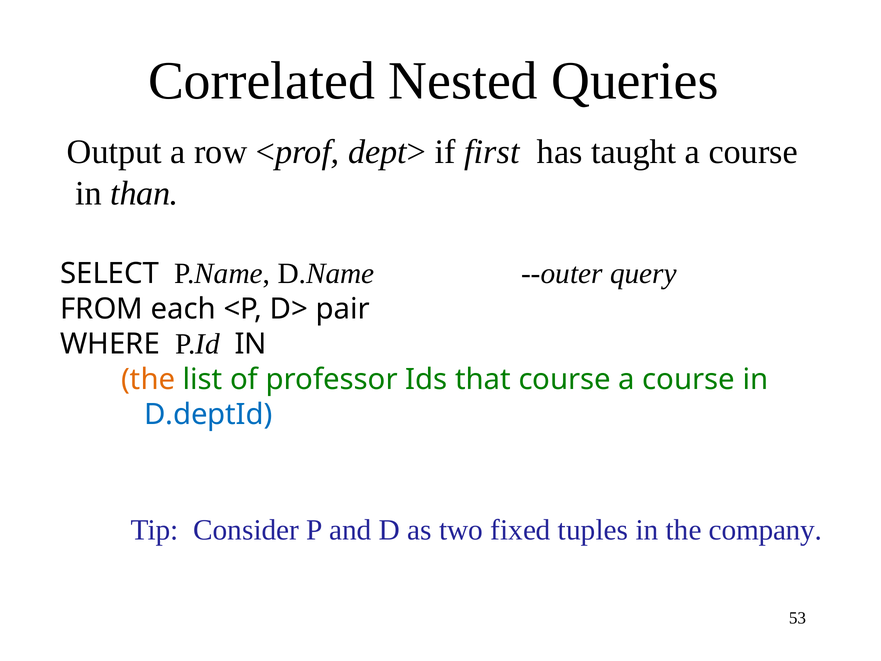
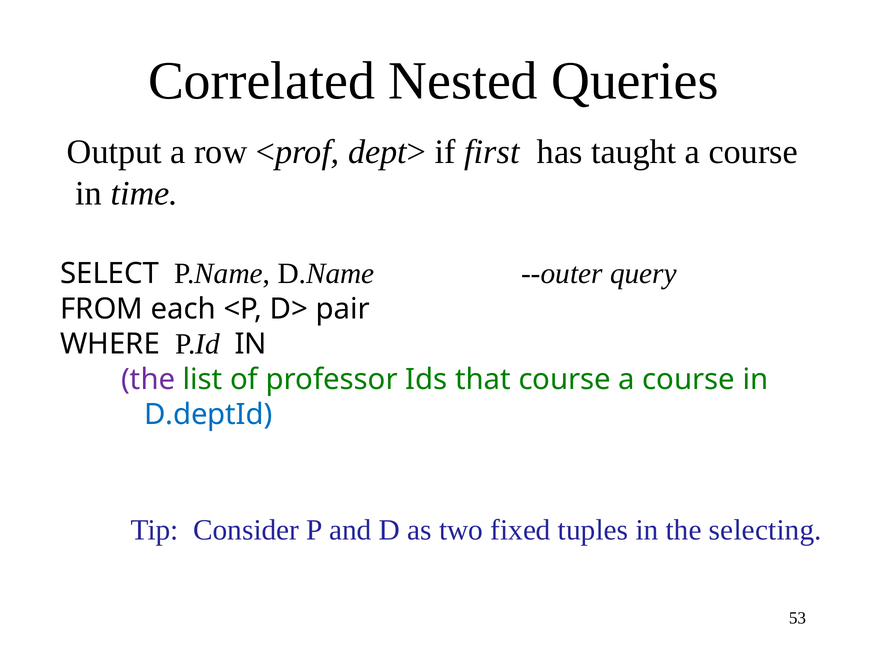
than: than -> time
the at (148, 379) colour: orange -> purple
company: company -> selecting
